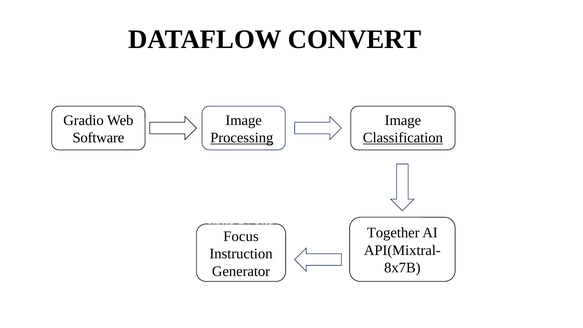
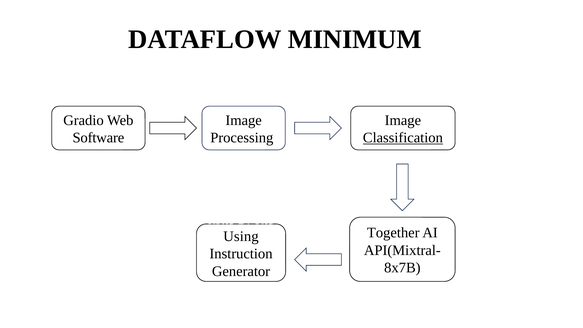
CONVERT: CONVERT -> MINIMUM
Processing underline: present -> none
Focus: Focus -> Using
